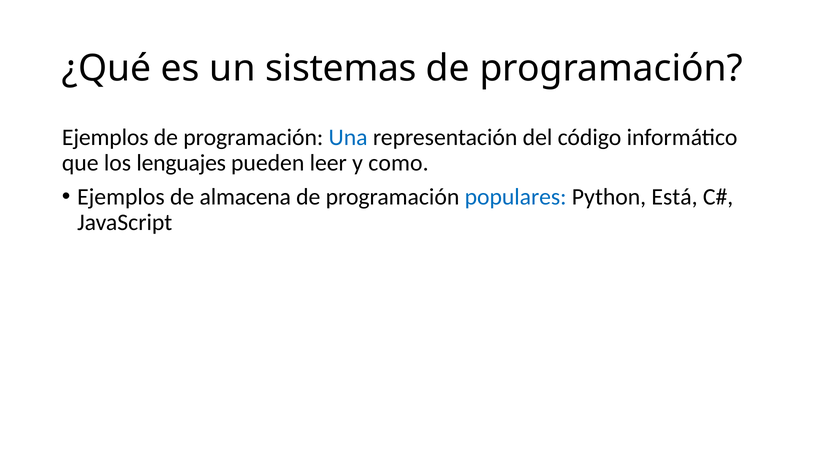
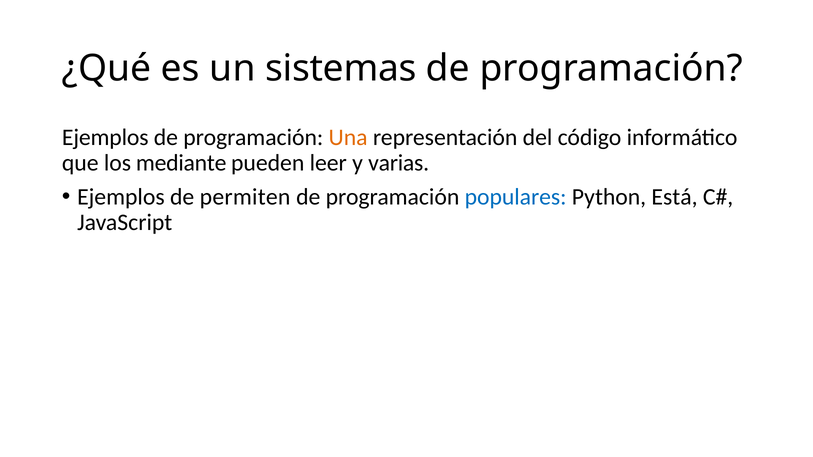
Una colour: blue -> orange
lenguajes: lenguajes -> mediante
como: como -> varias
almacena: almacena -> permiten
